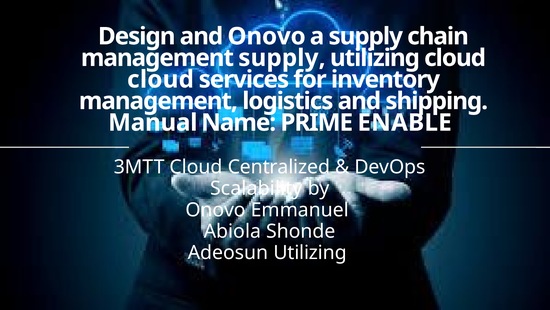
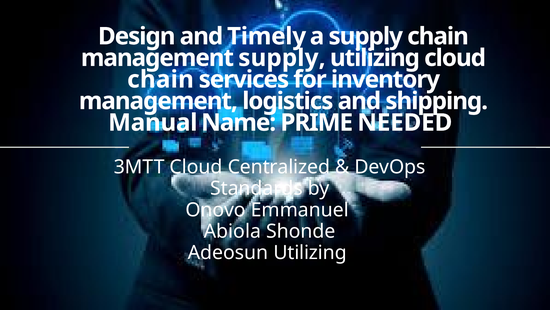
and Onovo: Onovo -> Timely
cloud at (161, 79): cloud -> chain
ENABLE: ENABLE -> NEEDED
Scalability: Scalability -> Standards
